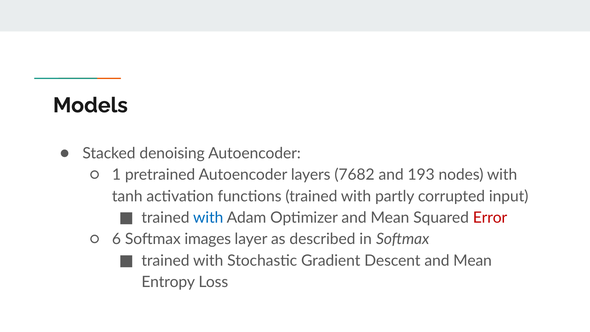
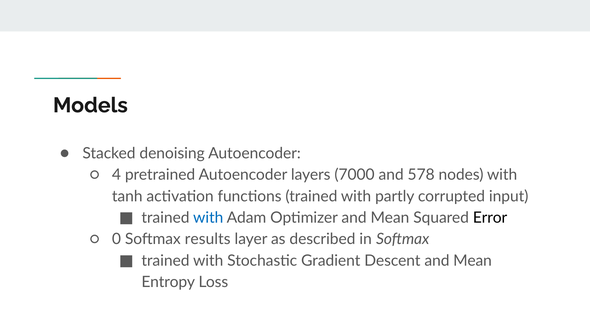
1: 1 -> 4
7682: 7682 -> 7000
193: 193 -> 578
Error colour: red -> black
6: 6 -> 0
images: images -> results
